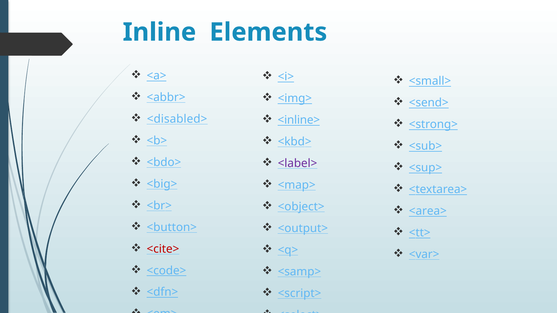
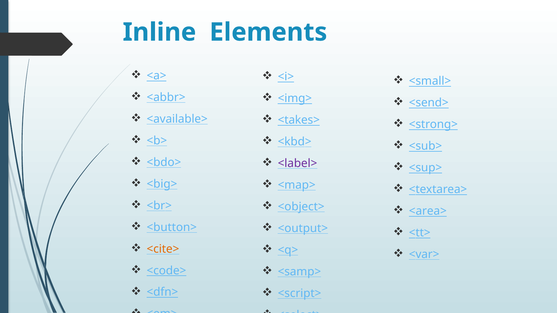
<disabled>: <disabled> -> <available>
<inline>: <inline> -> <takes>
<cite> colour: red -> orange
